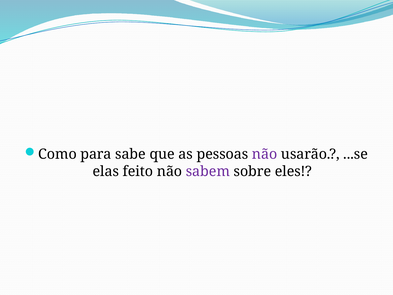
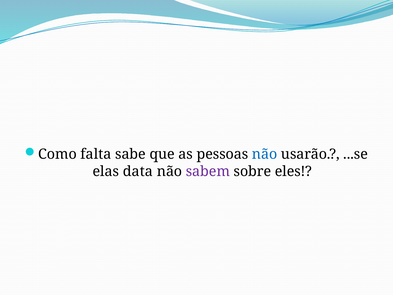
para: para -> falta
não at (265, 154) colour: purple -> blue
feito: feito -> data
